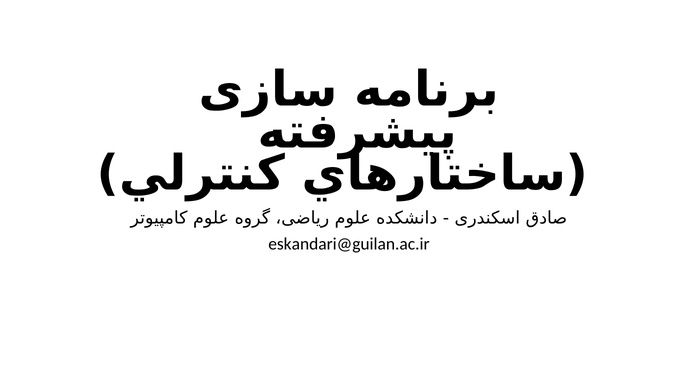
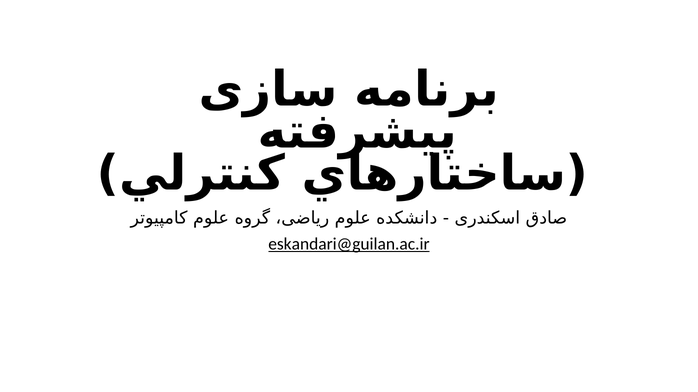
eskandari@guilan.ac.ir underline: none -> present
